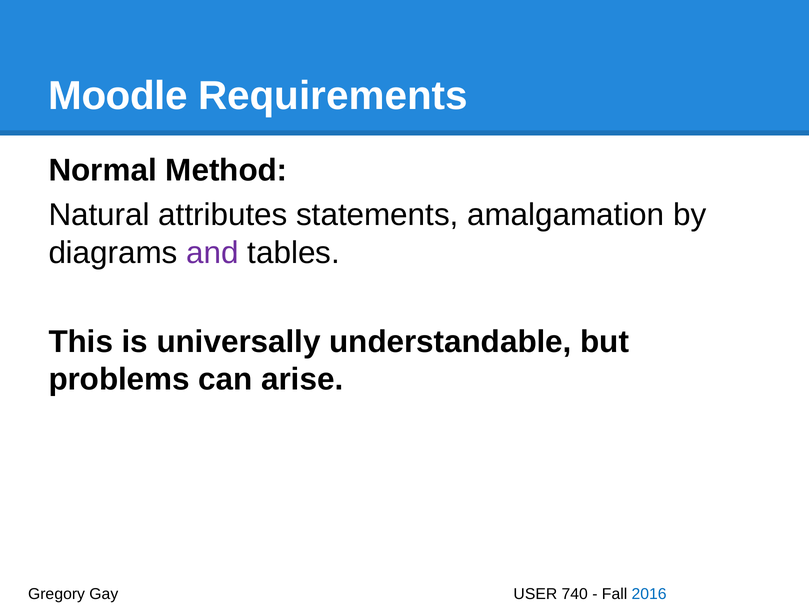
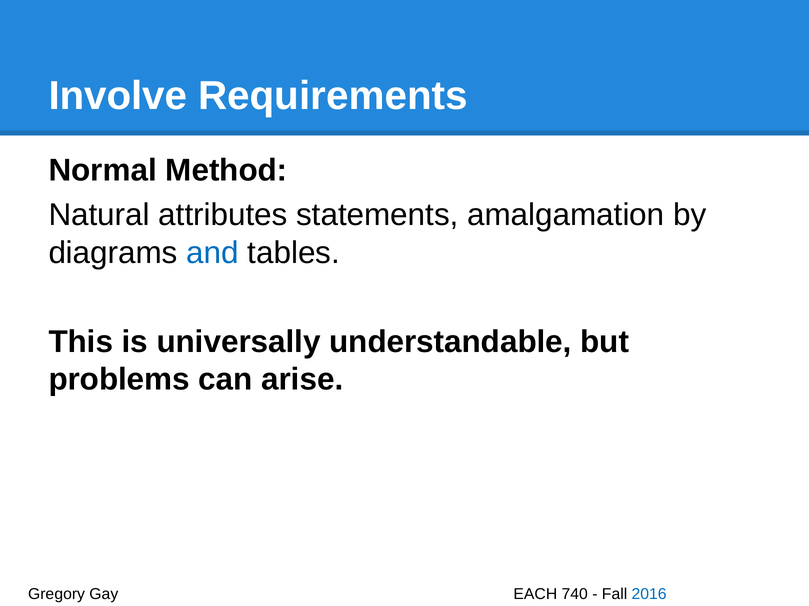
Moodle: Moodle -> Involve
and colour: purple -> blue
USER: USER -> EACH
